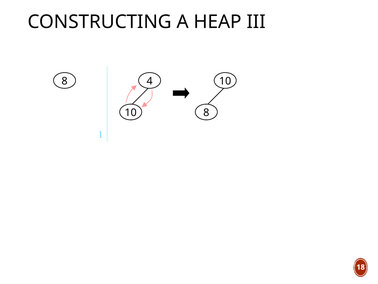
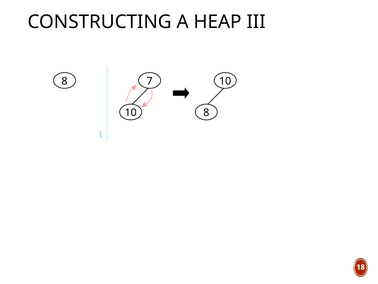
4: 4 -> 7
